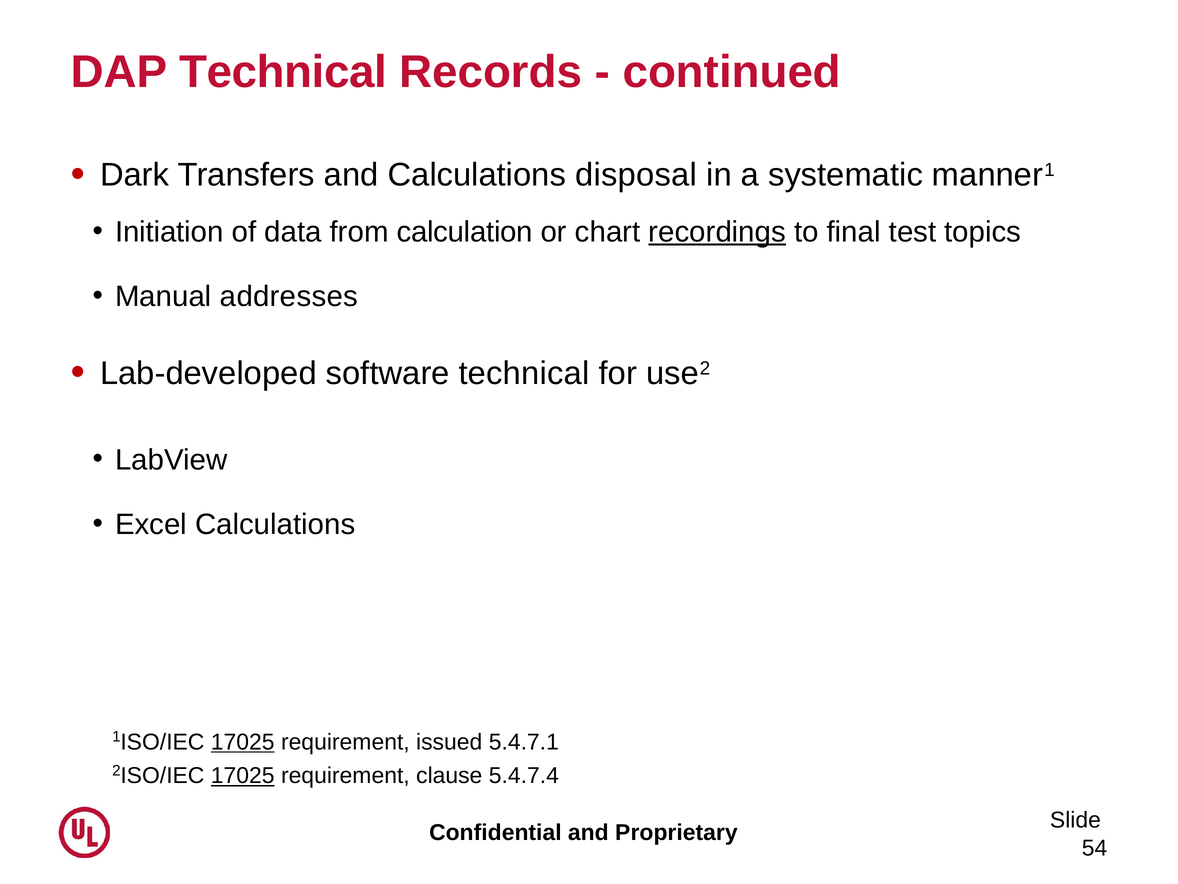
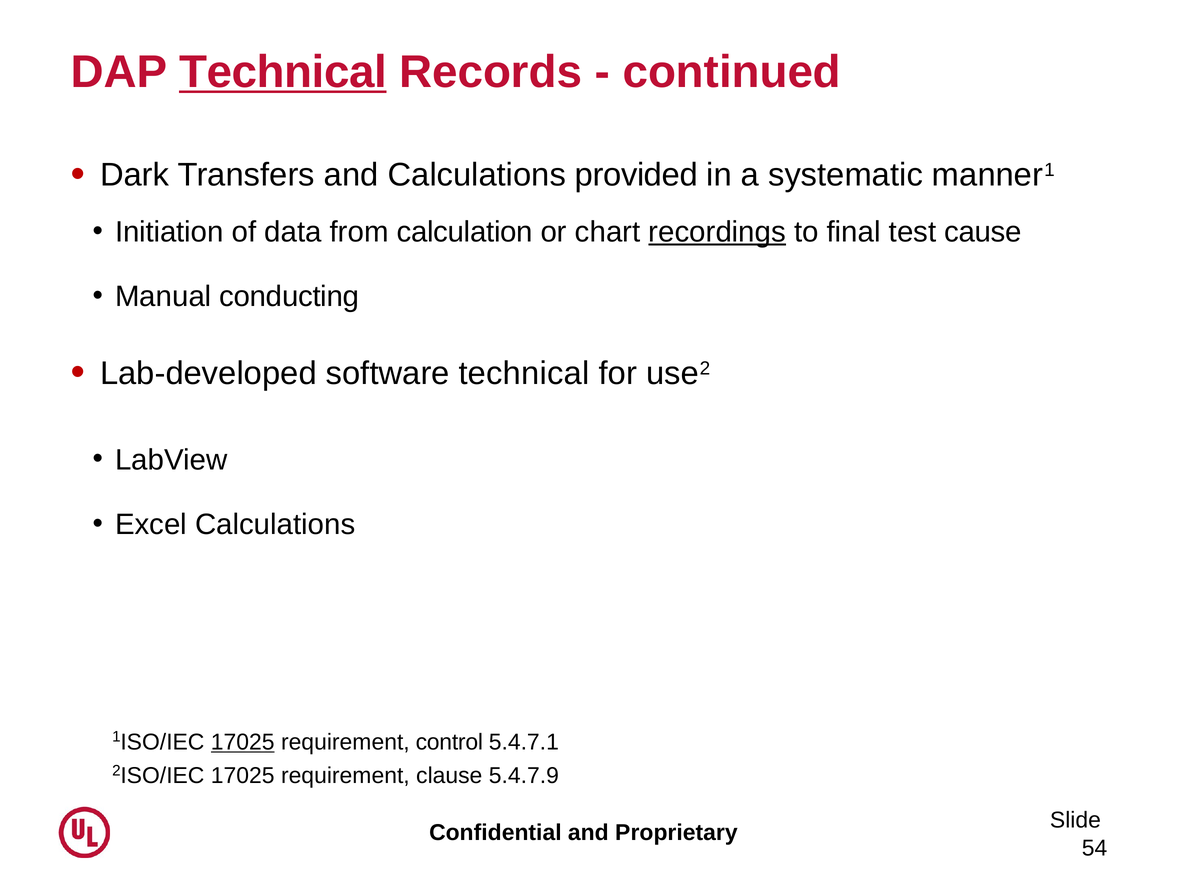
Technical at (283, 72) underline: none -> present
disposal: disposal -> provided
topics: topics -> cause
addresses: addresses -> conducting
issued: issued -> control
17025 at (243, 775) underline: present -> none
5.4.7.4: 5.4.7.4 -> 5.4.7.9
